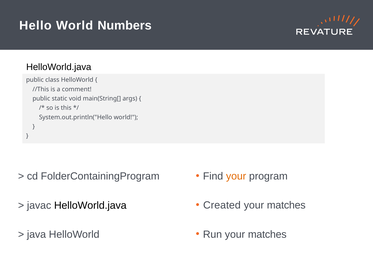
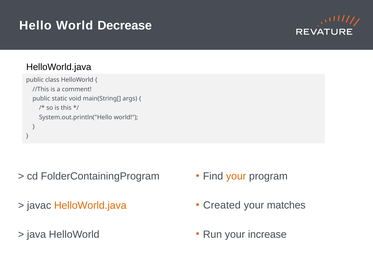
Numbers: Numbers -> Decrease
HelloWorld.java at (90, 205) colour: black -> orange
Run your matches: matches -> increase
